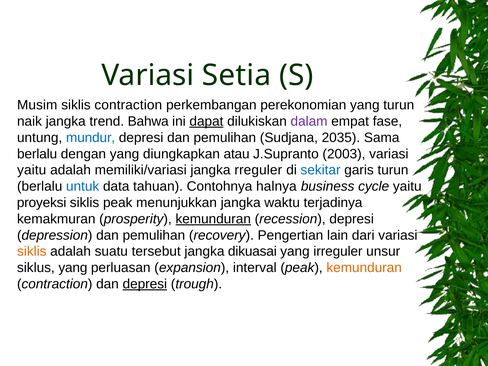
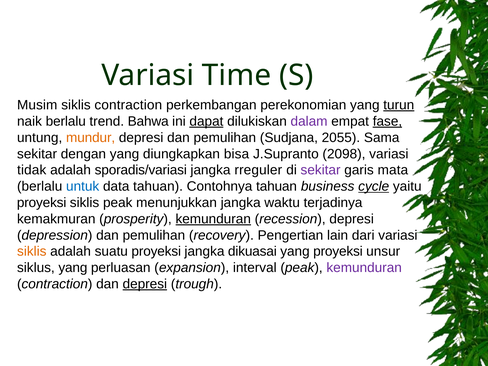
Setia: Setia -> Time
turun at (399, 105) underline: none -> present
naik jangka: jangka -> berlalu
fase underline: none -> present
mundur colour: blue -> orange
2035: 2035 -> 2055
berlalu at (37, 154): berlalu -> sekitar
atau: atau -> bisa
2003: 2003 -> 2098
yaitu at (32, 170): yaitu -> tidak
memiliki/variasi: memiliki/variasi -> sporadis/variasi
sekitar at (321, 170) colour: blue -> purple
garis turun: turun -> mata
Contohnya halnya: halnya -> tahuan
cycle underline: none -> present
suatu tersebut: tersebut -> proyeksi
yang irreguler: irreguler -> proyeksi
kemunduran at (364, 268) colour: orange -> purple
